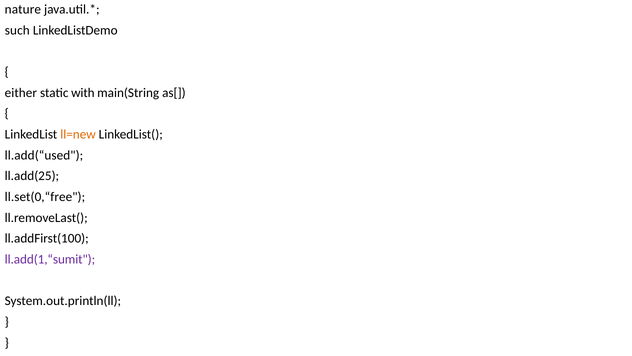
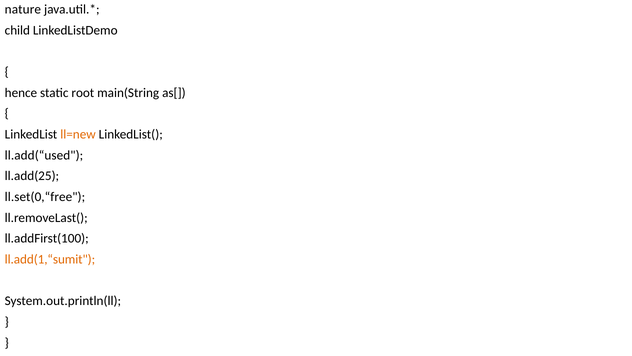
such: such -> child
either: either -> hence
with: with -> root
ll.add(1,“sumit colour: purple -> orange
